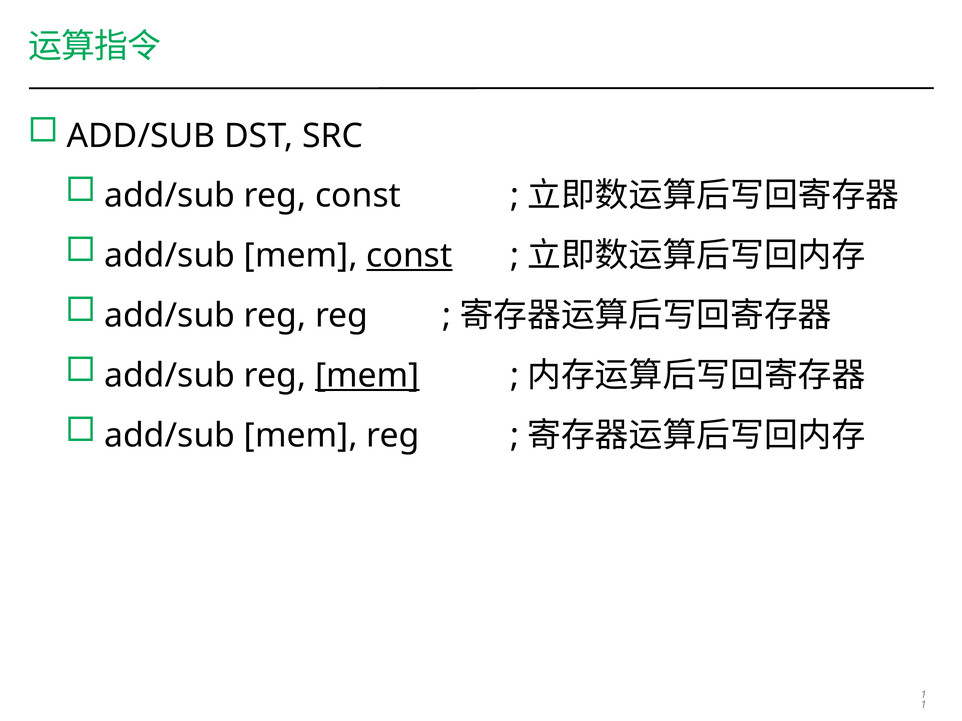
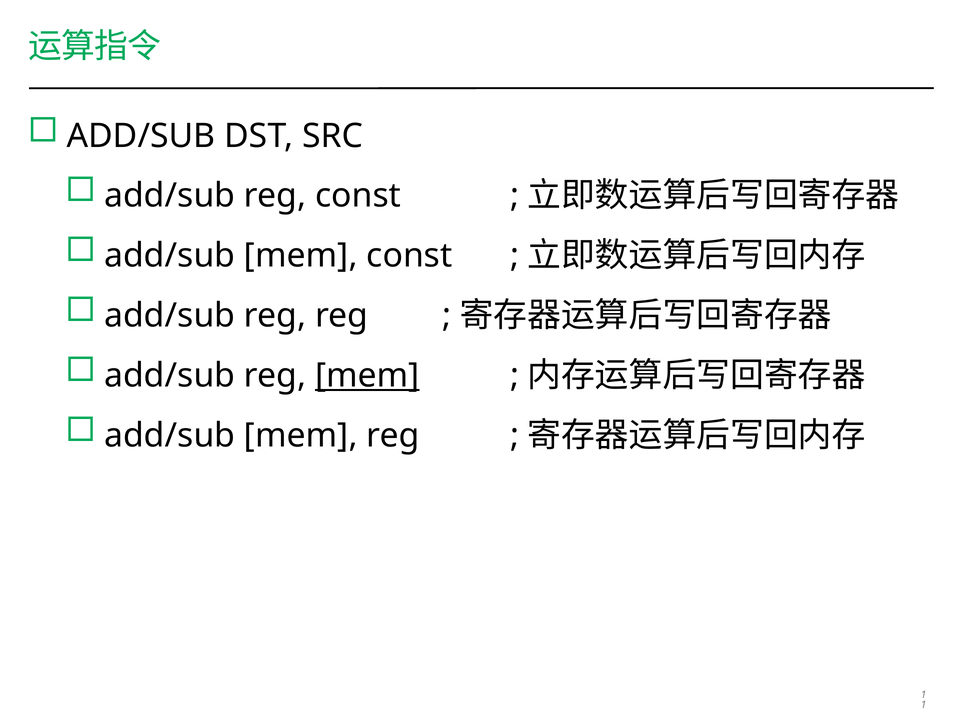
const at (409, 256) underline: present -> none
